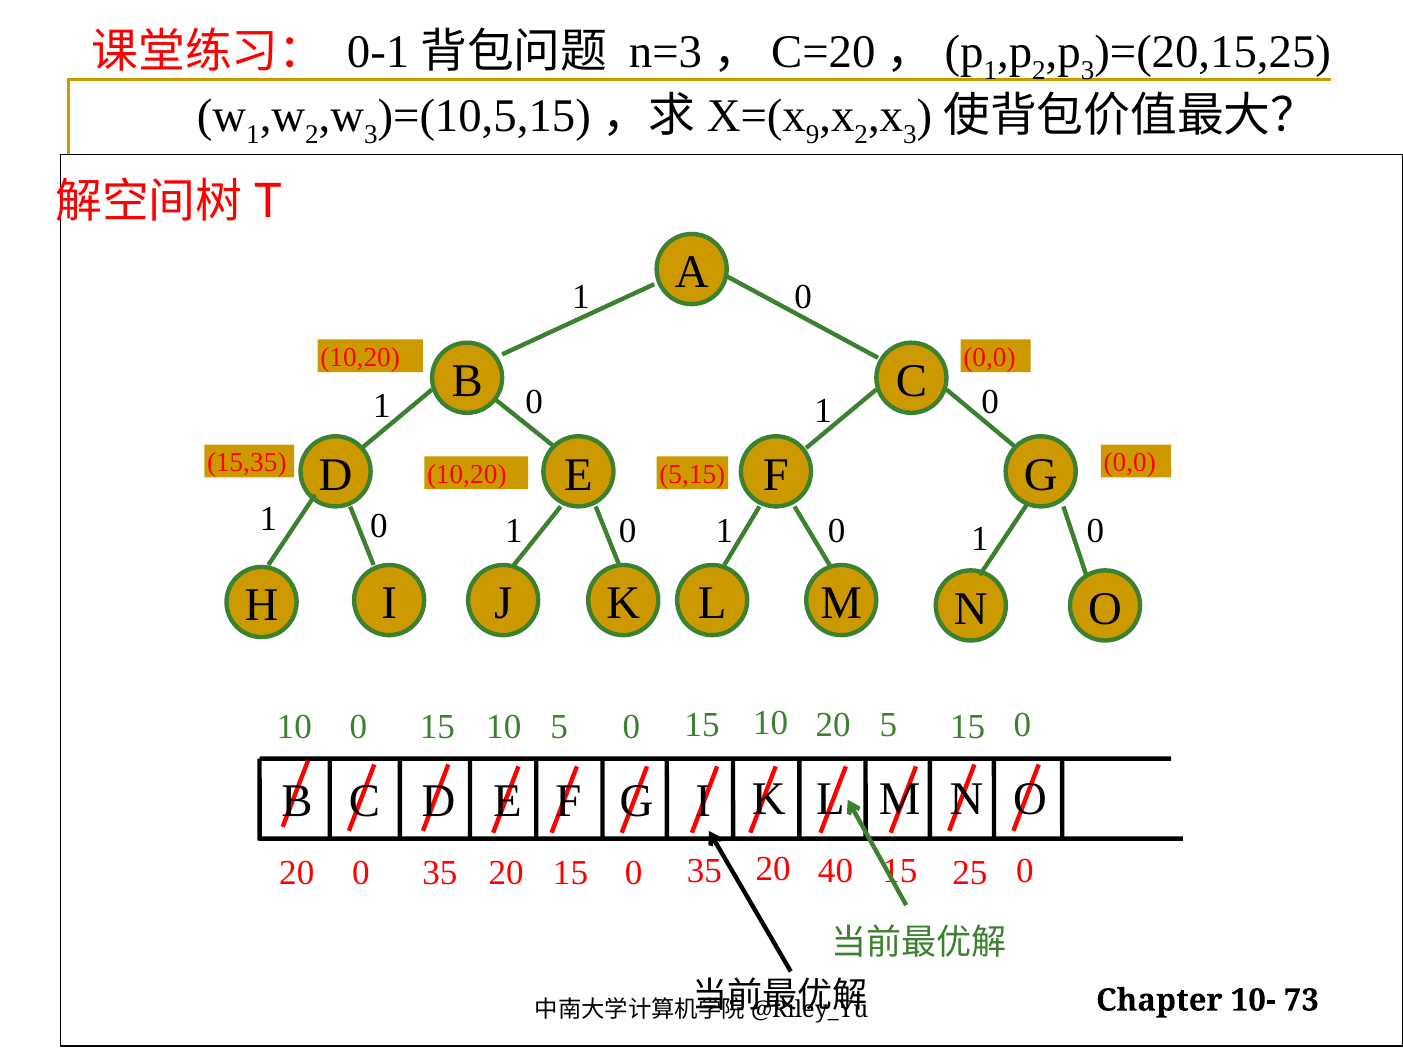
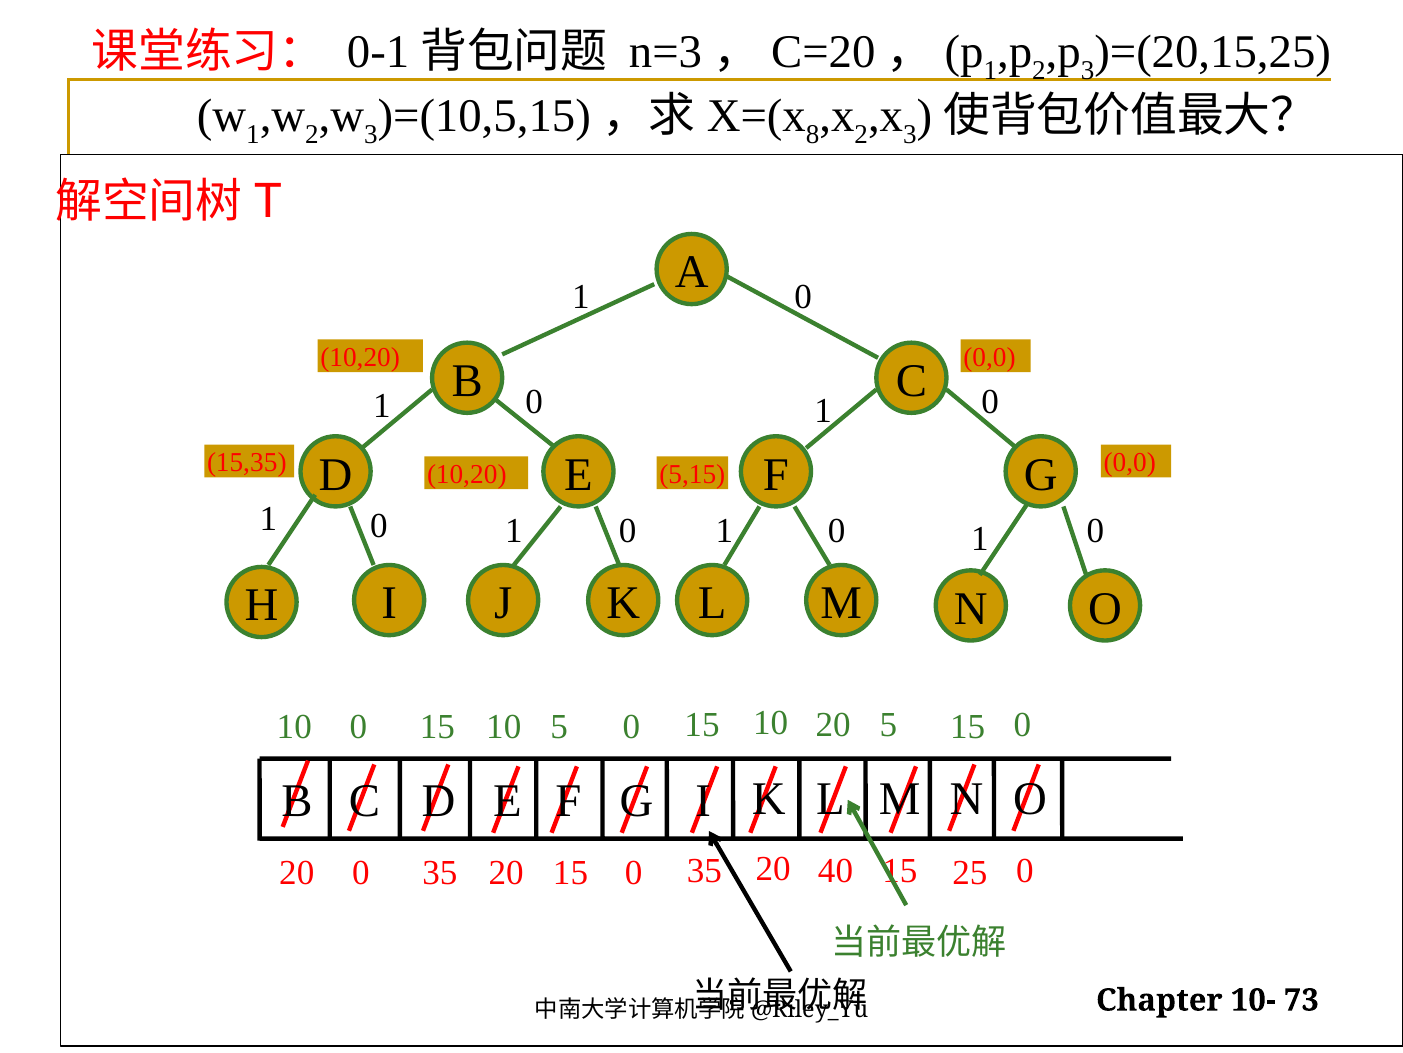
9: 9 -> 8
